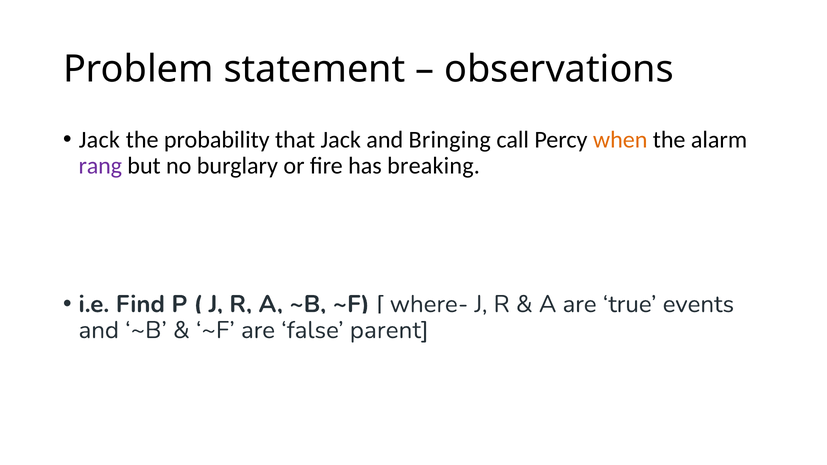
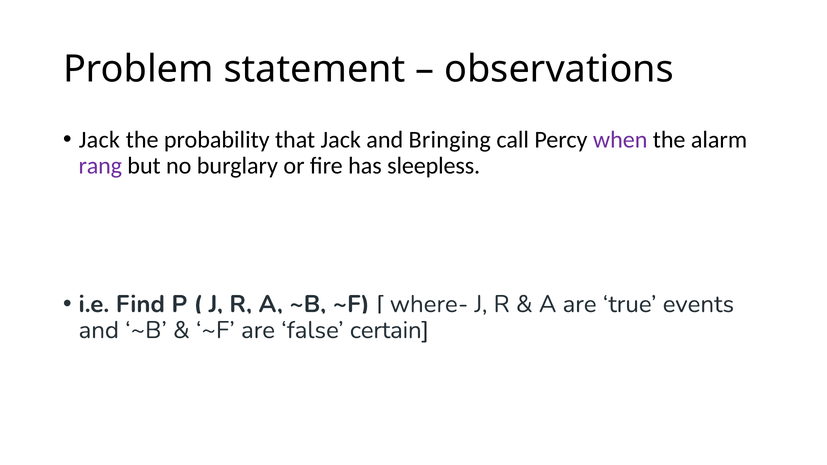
when colour: orange -> purple
breaking: breaking -> sleepless
parent: parent -> certain
